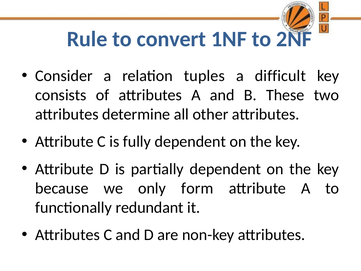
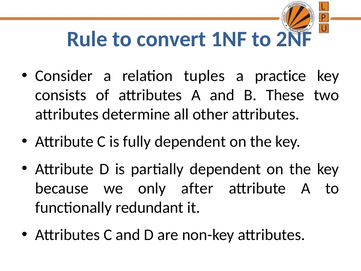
difficult: difficult -> practice
form: form -> after
